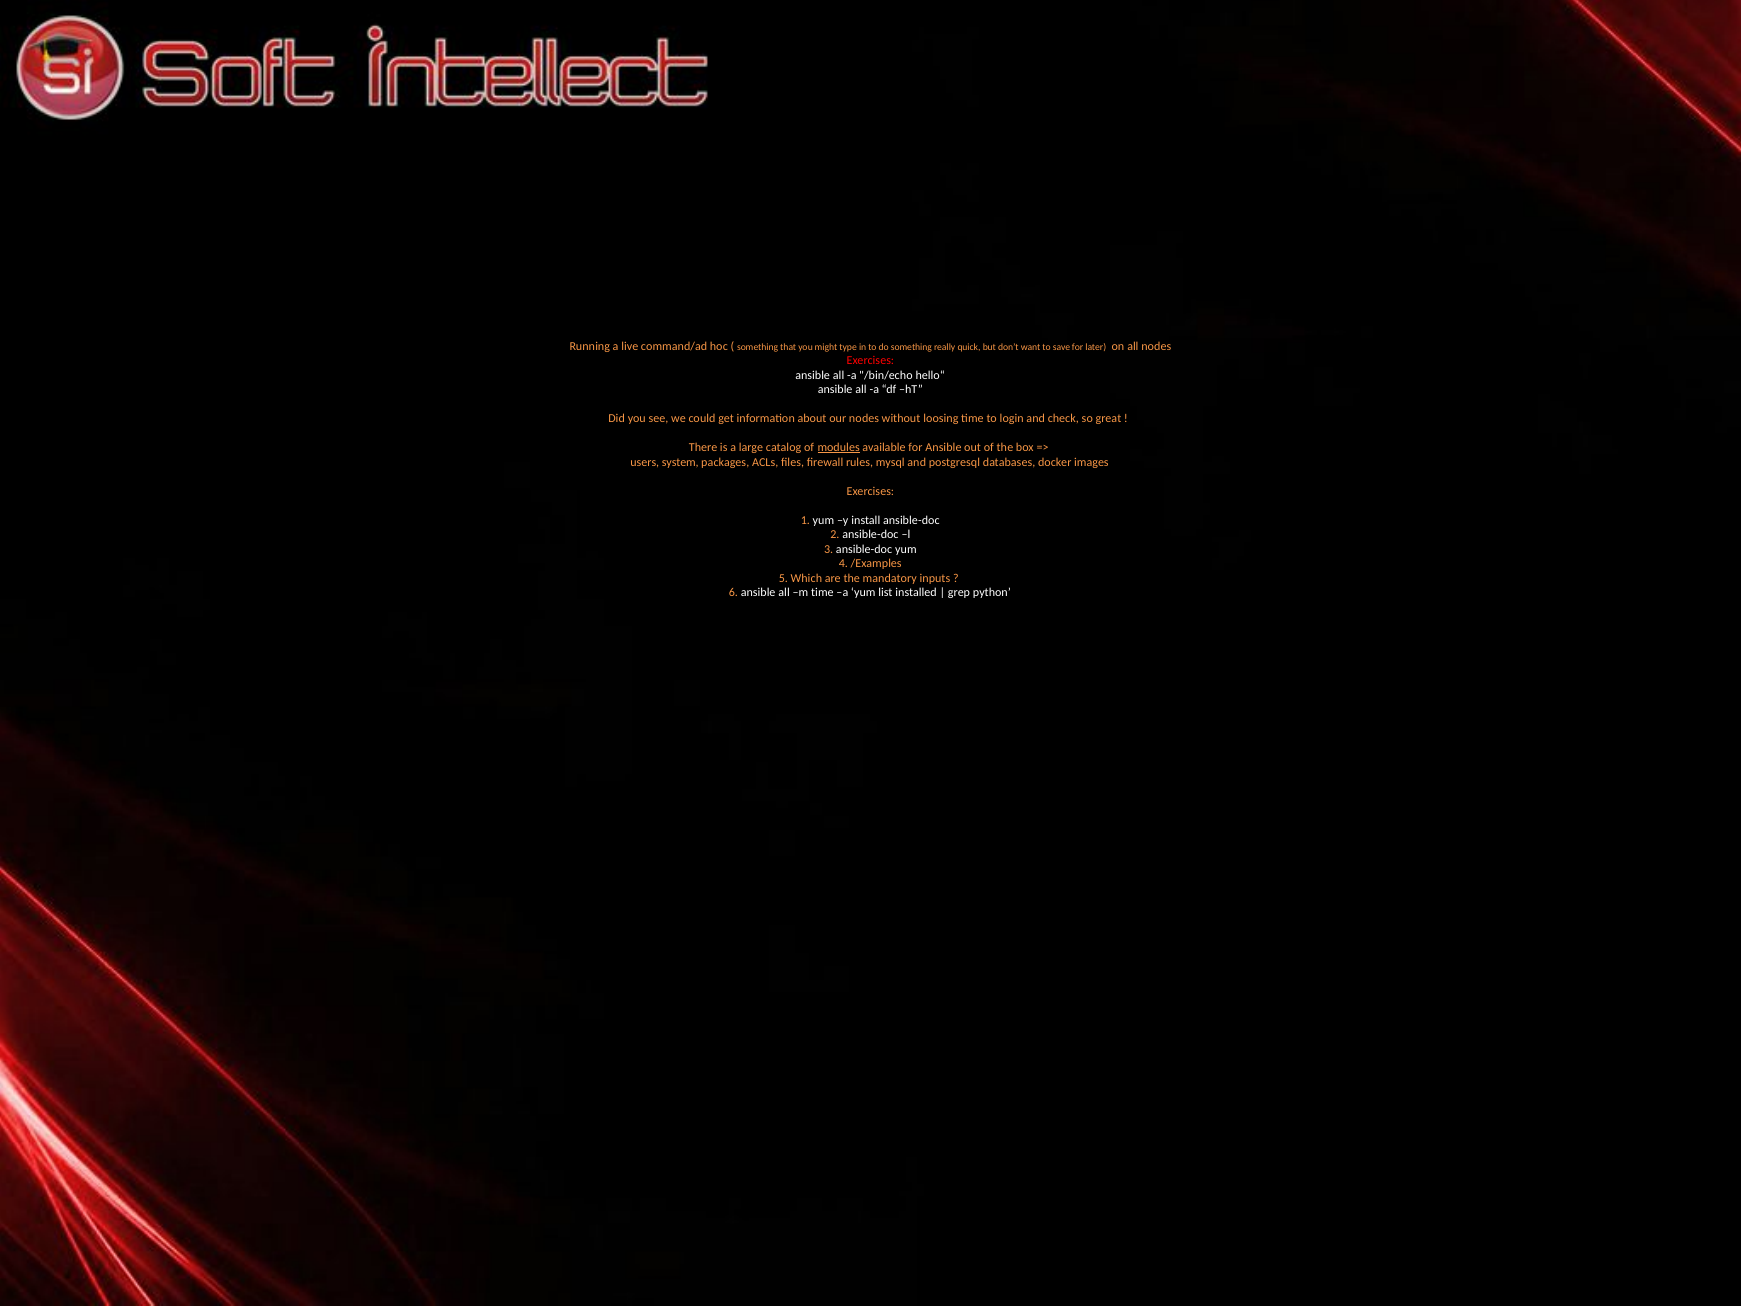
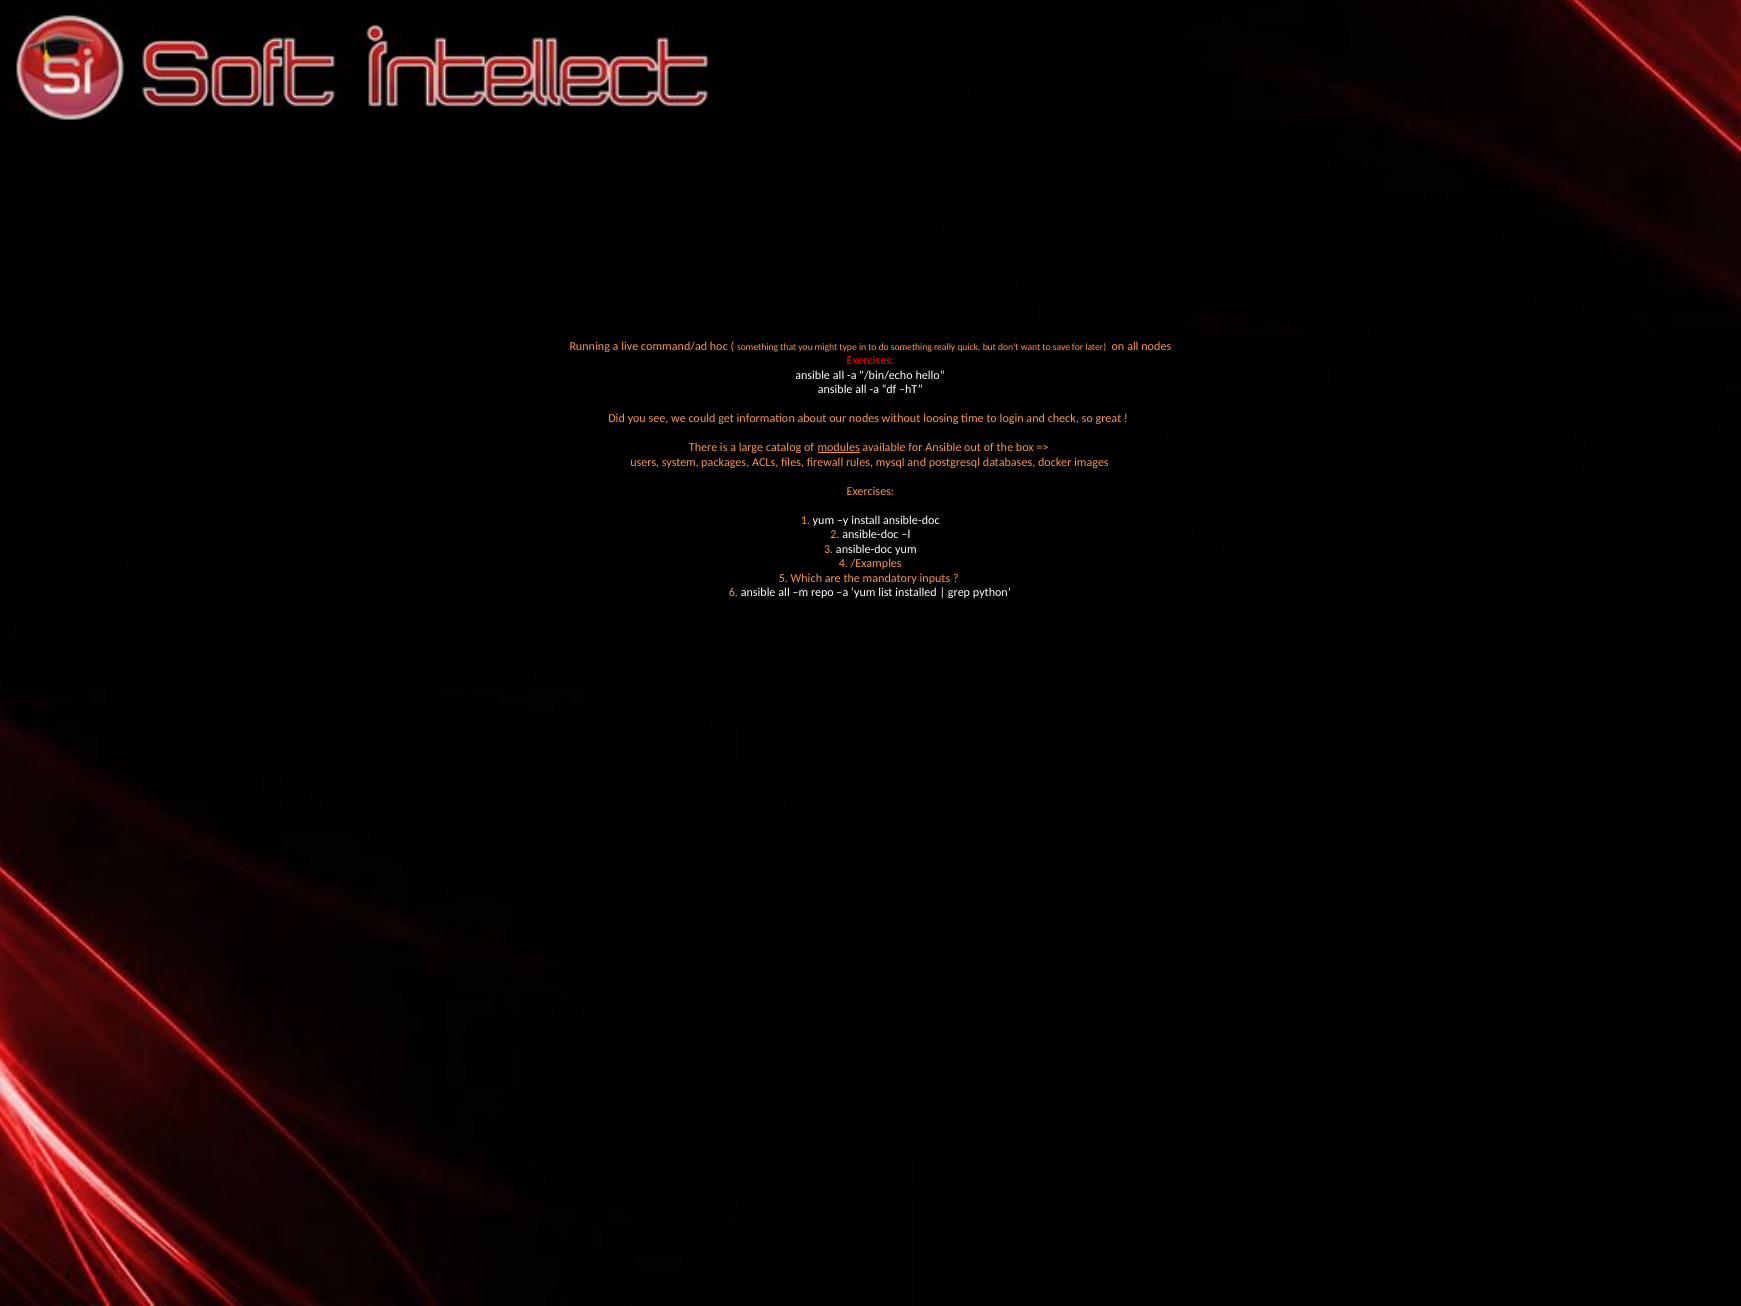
m time: time -> repo
